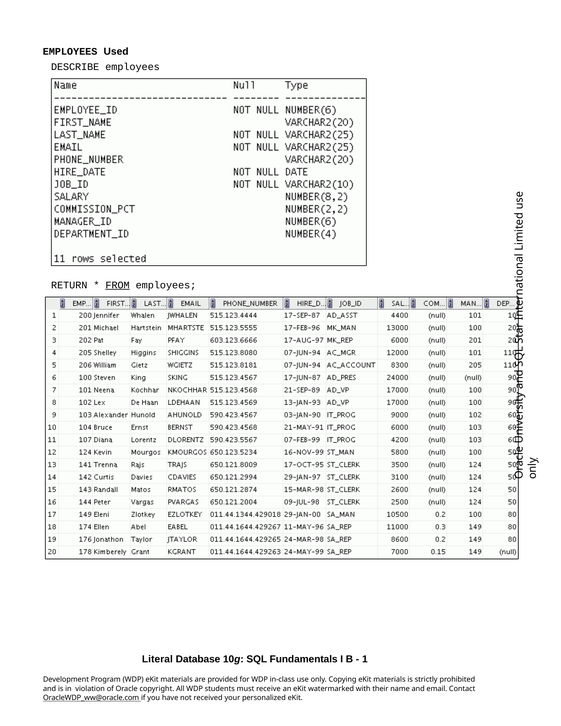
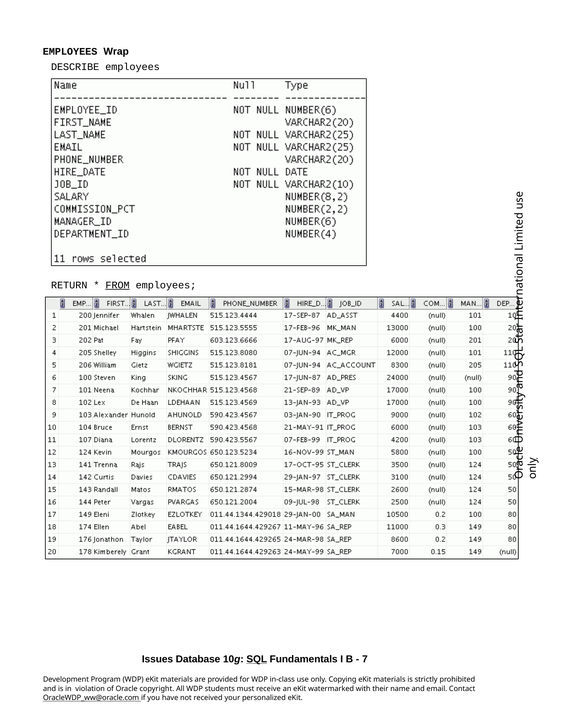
Used: Used -> Wrap
Literal: Literal -> Issues
SQL underline: none -> present
1: 1 -> 7
